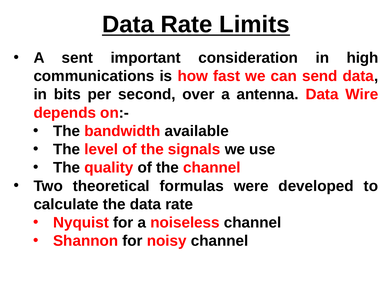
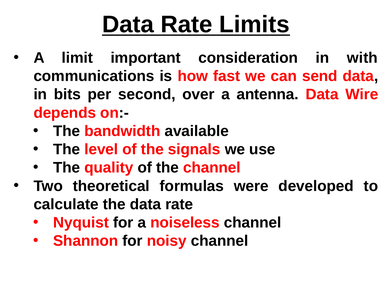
sent: sent -> limit
high: high -> with
